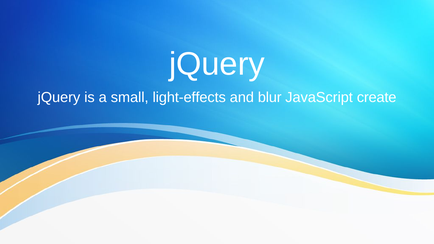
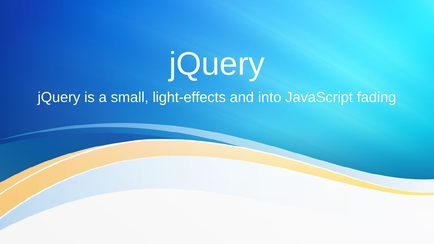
blur: blur -> into
create: create -> fading
